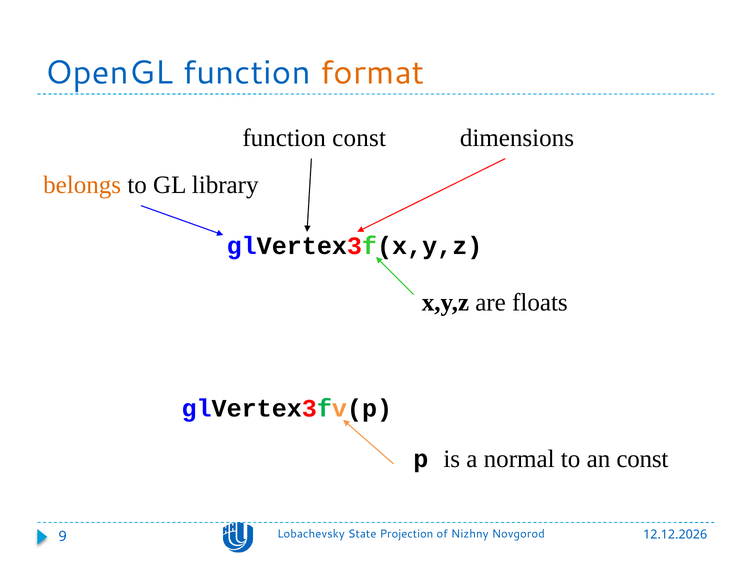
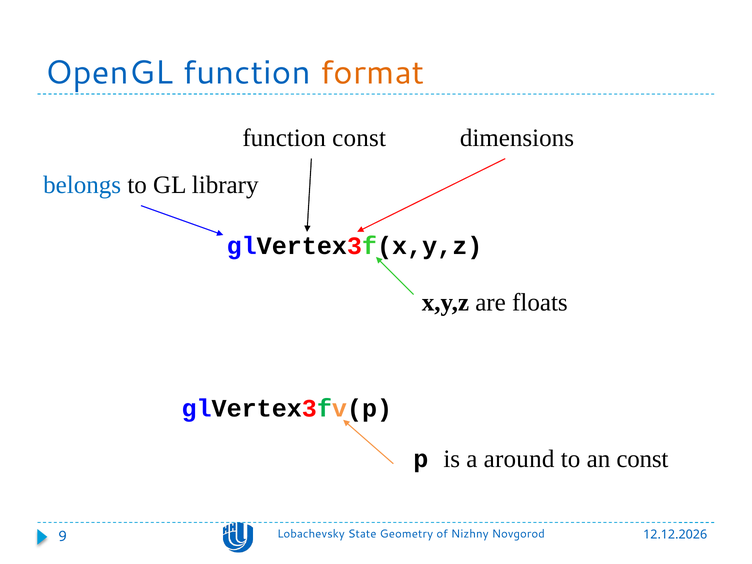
belongs colour: orange -> blue
normal: normal -> around
Projection: Projection -> Geometry
